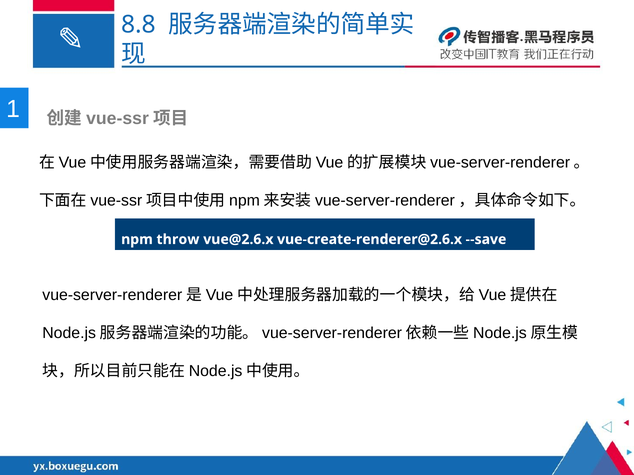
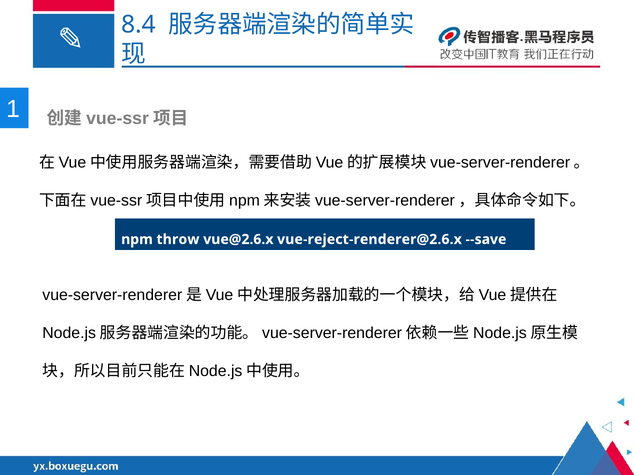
8.8: 8.8 -> 8.4
vue-create-renderer@2.6.x: vue-create-renderer@2.6.x -> vue-reject-renderer@2.6.x
